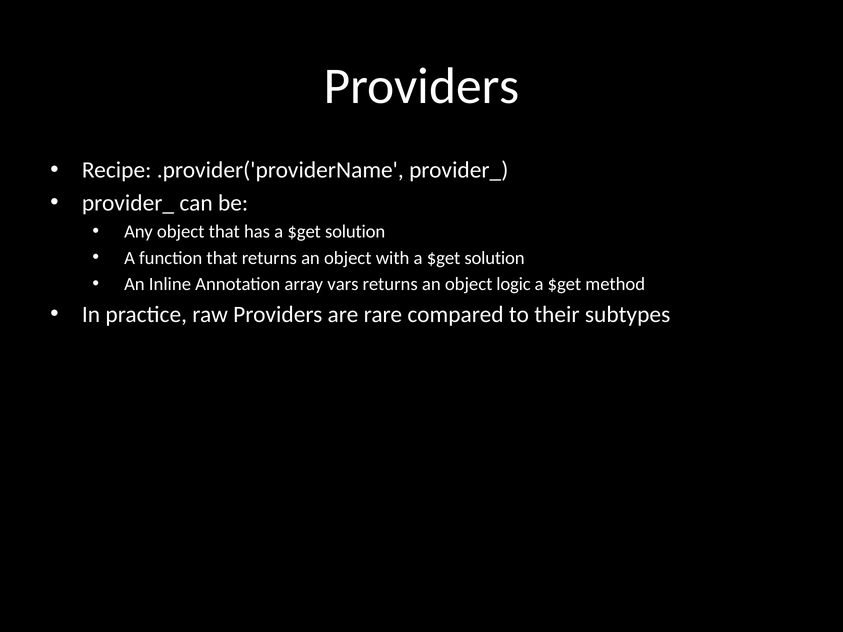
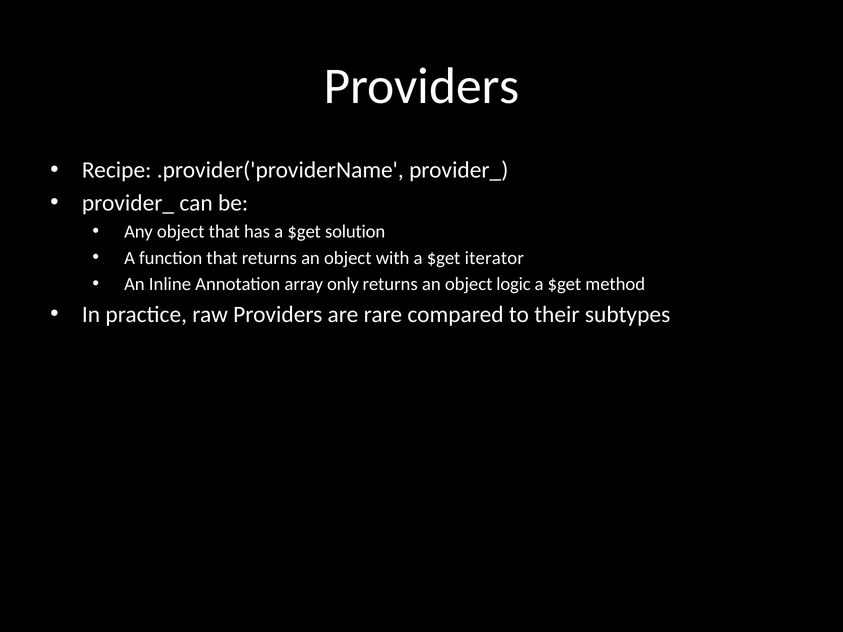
with a $get solution: solution -> iterator
vars: vars -> only
